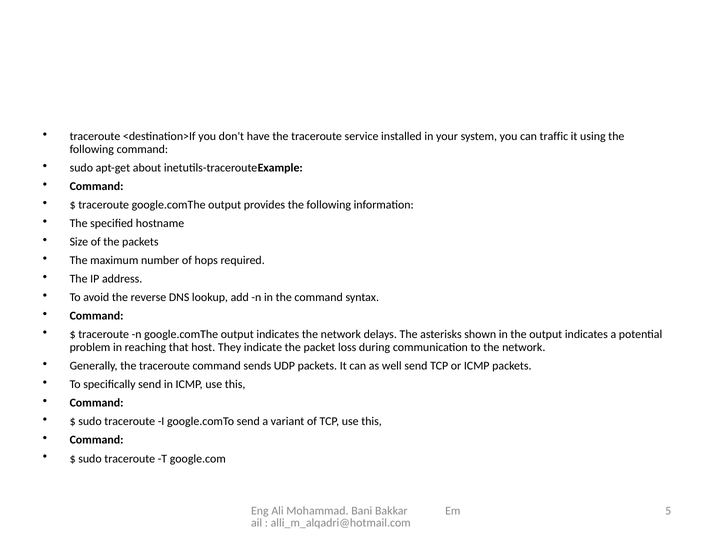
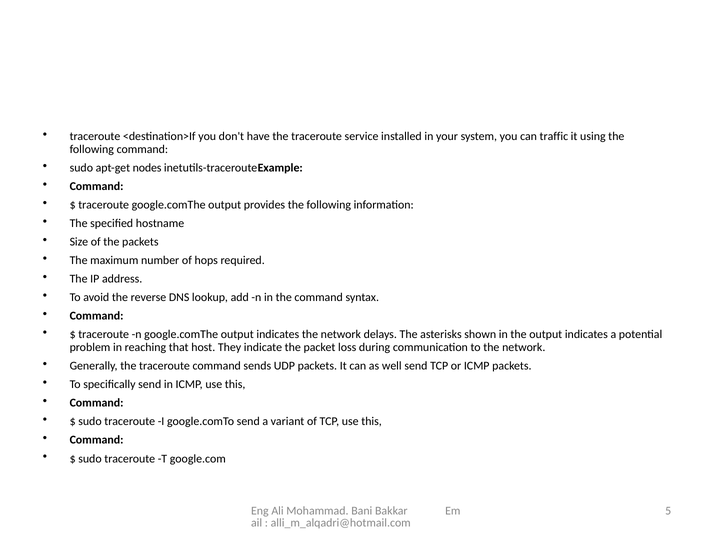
about: about -> nodes
